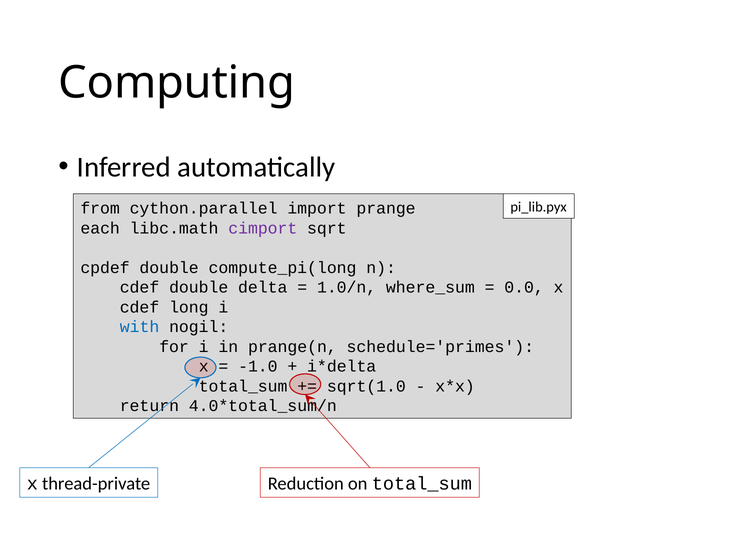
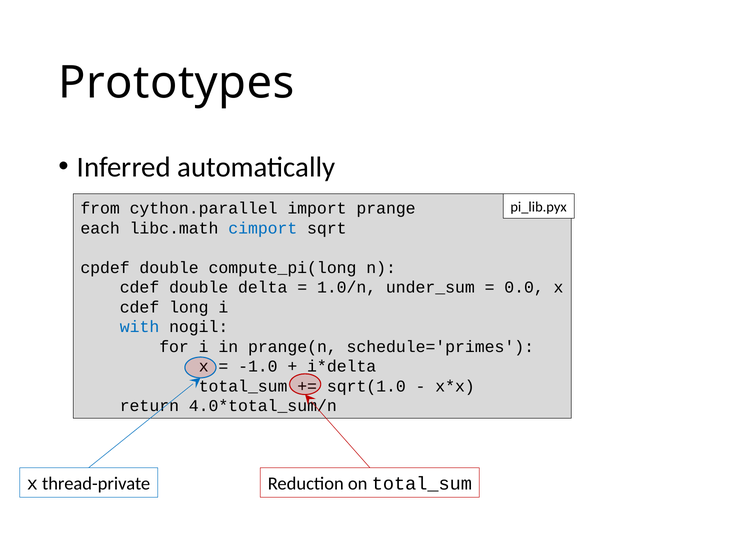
Computing: Computing -> Prototypes
cimport colour: purple -> blue
where_sum: where_sum -> under_sum
